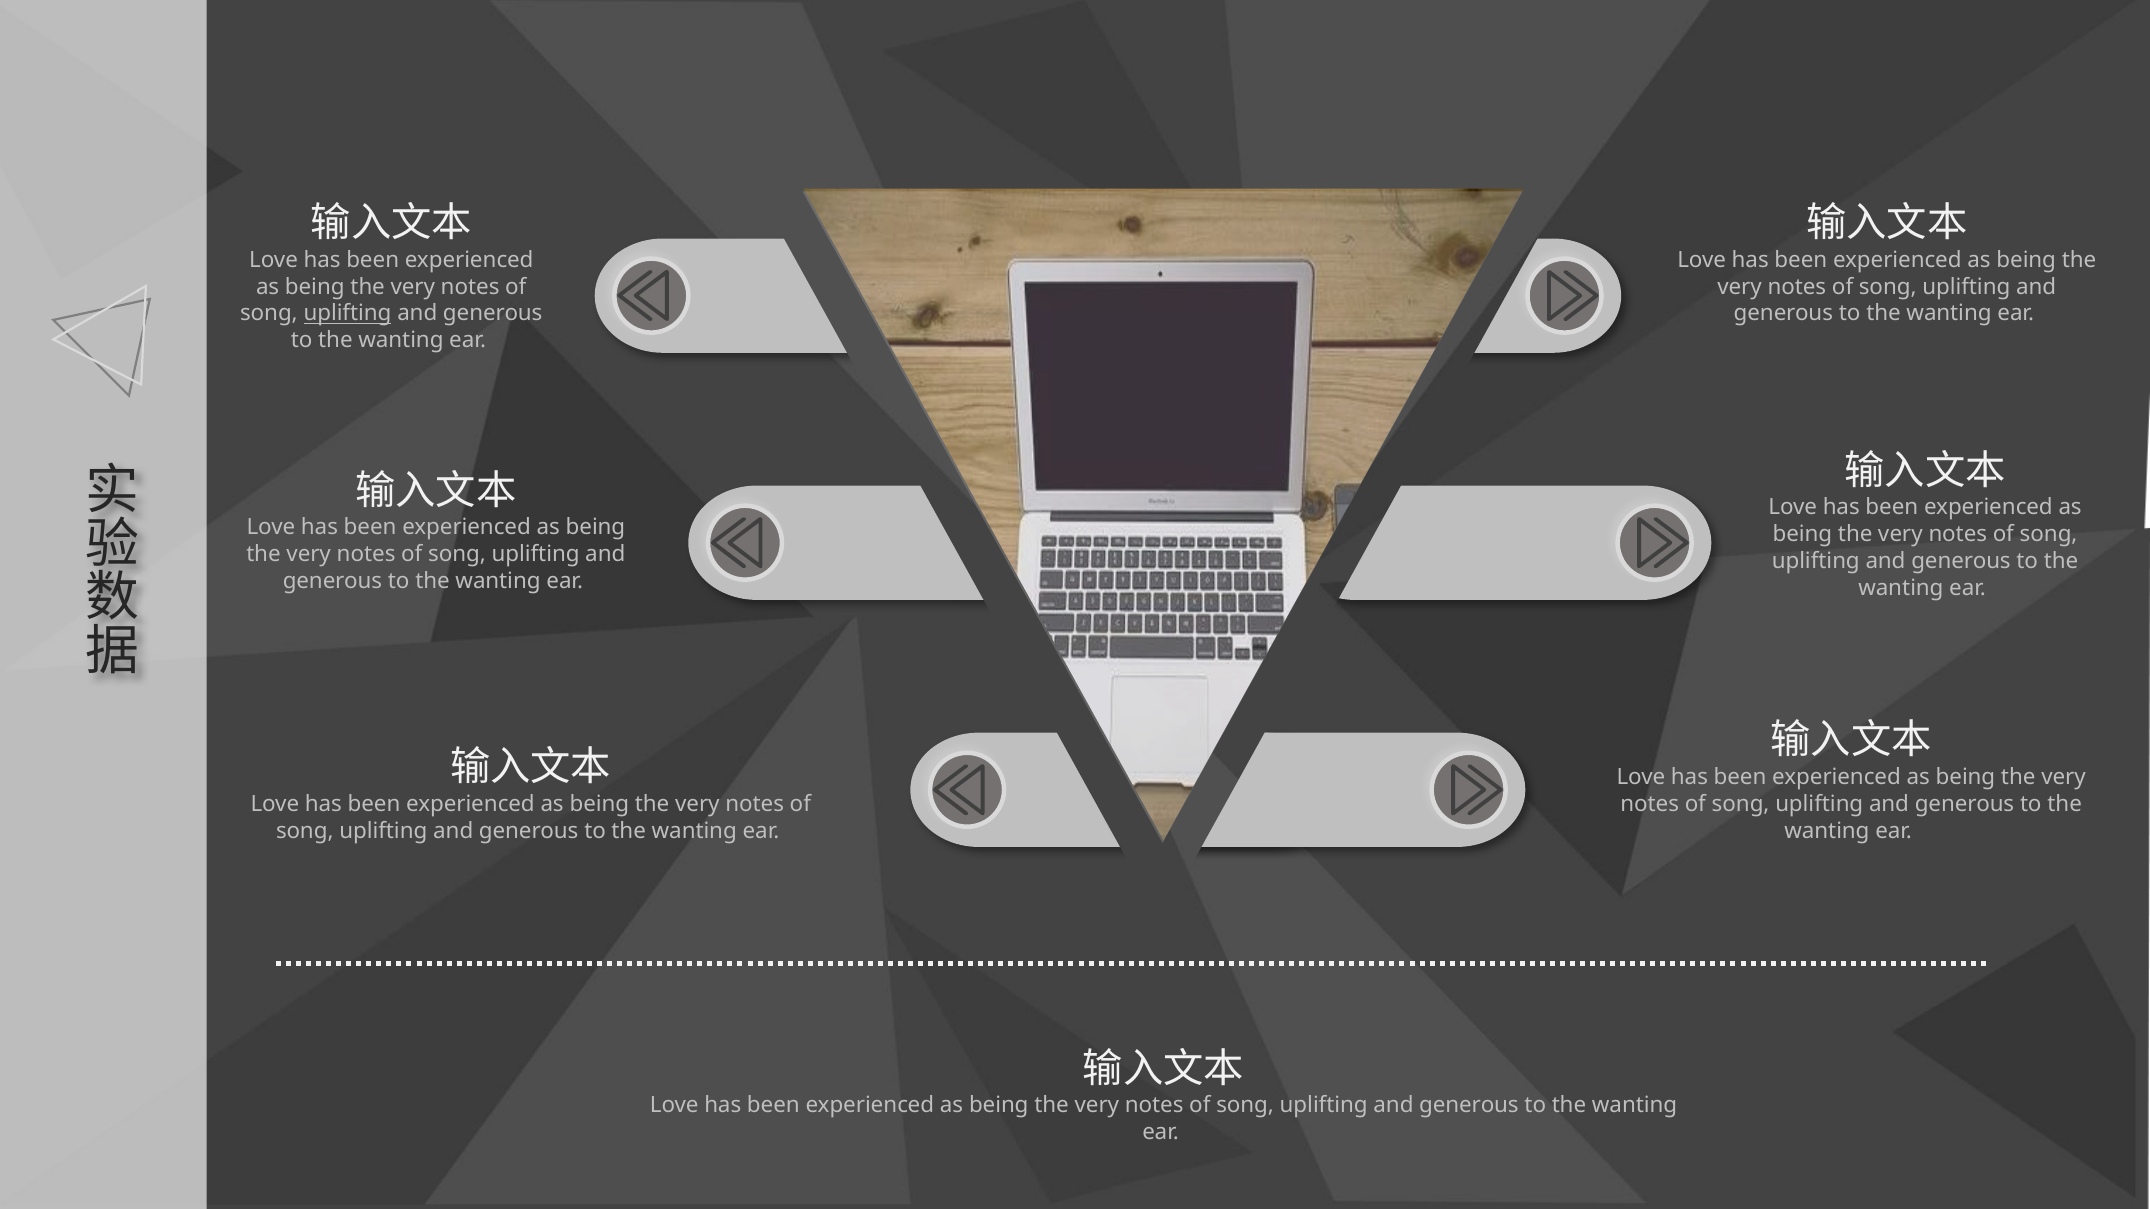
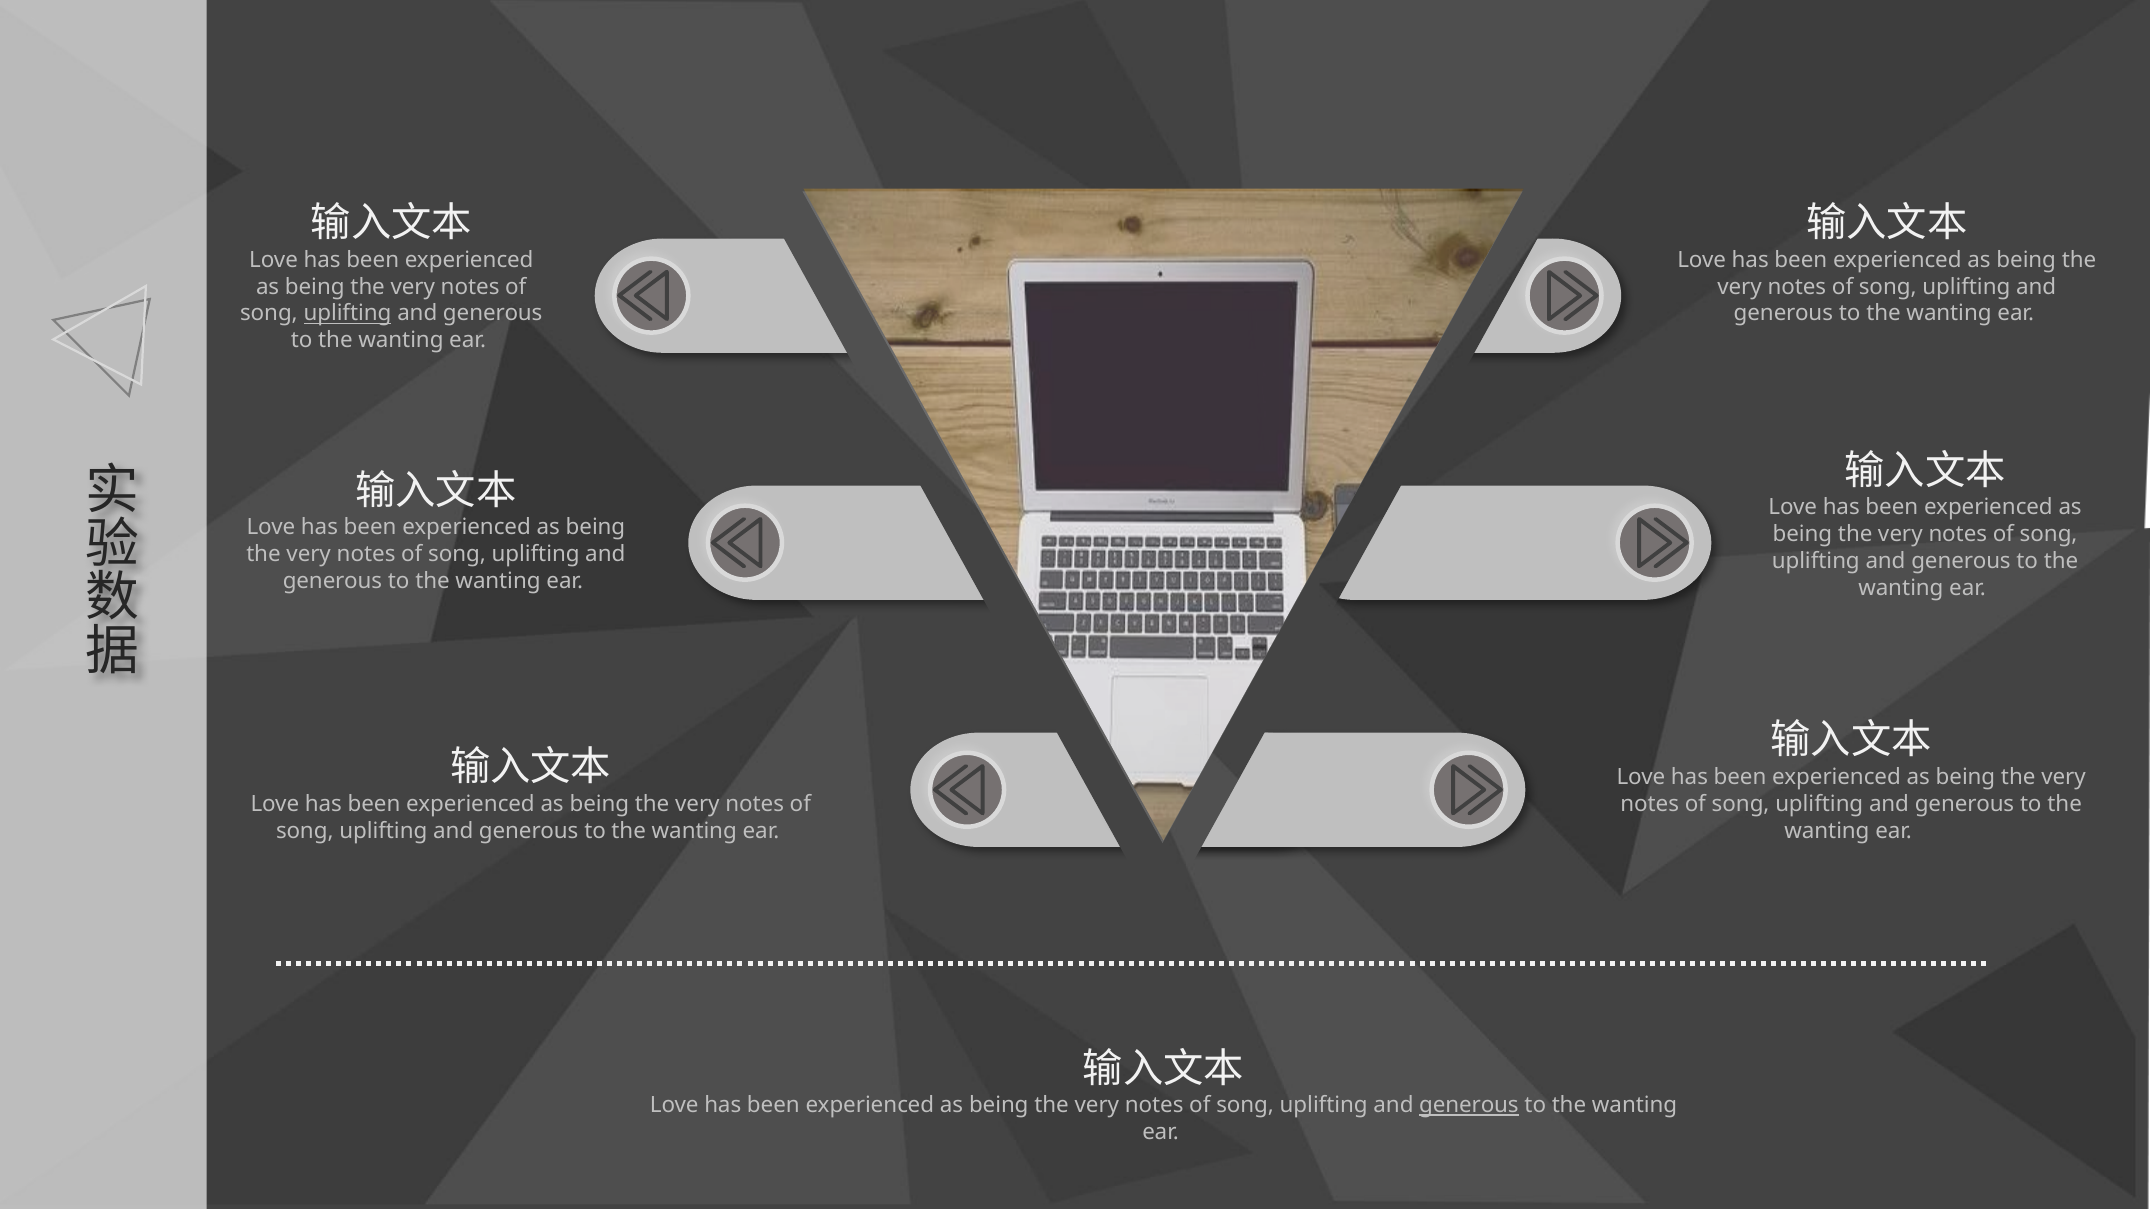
generous at (1469, 1106) underline: none -> present
